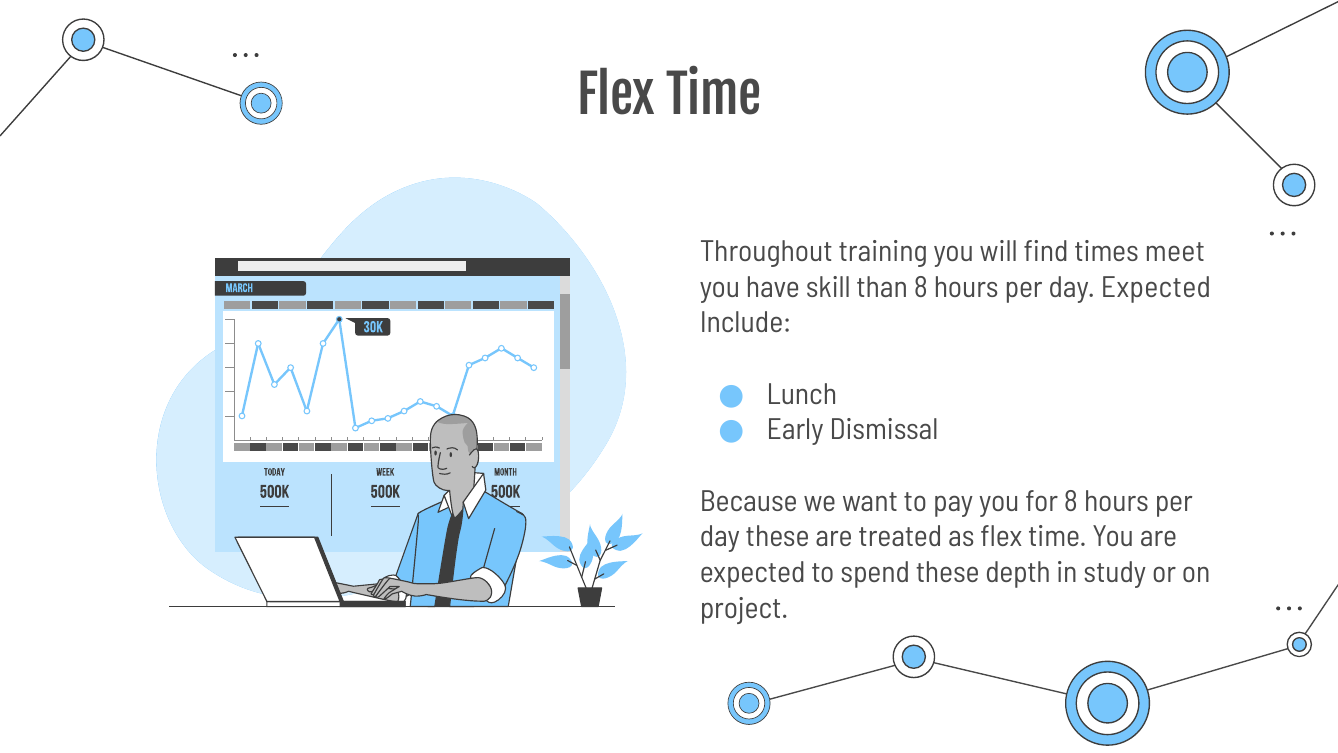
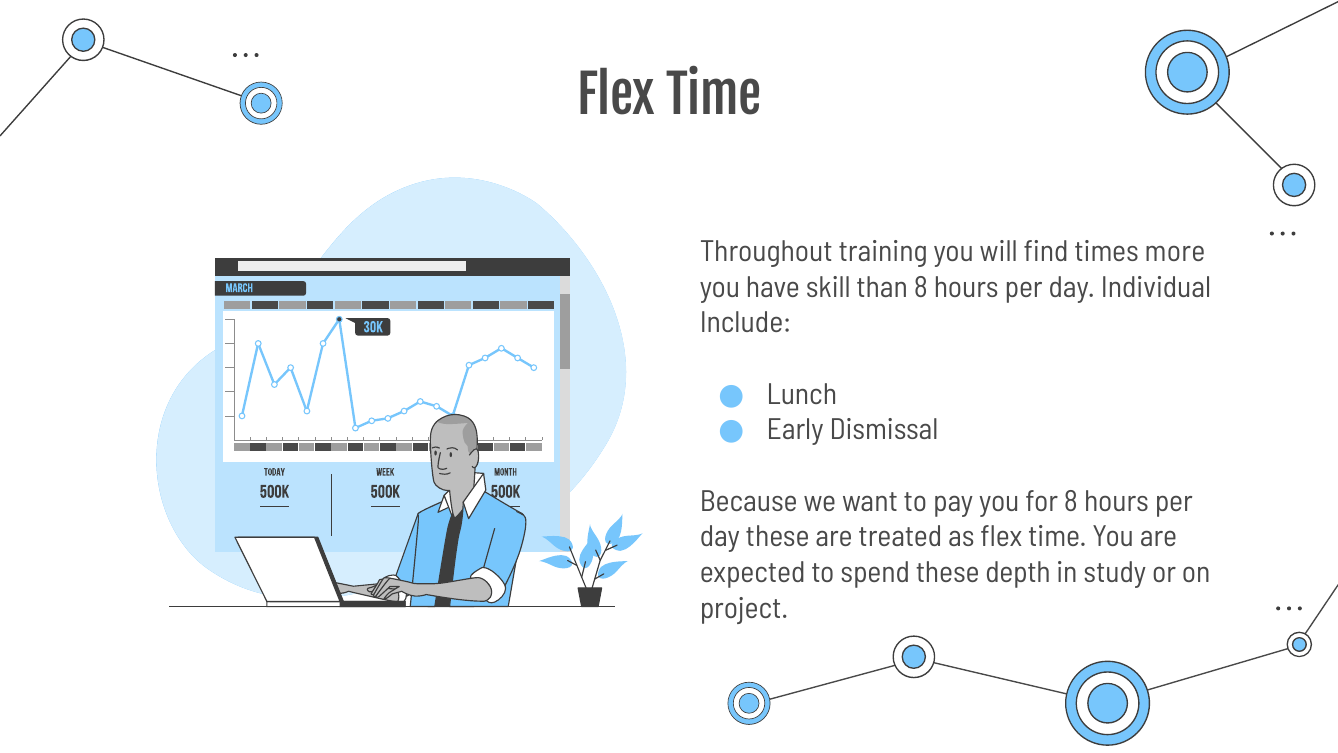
meet: meet -> more
day Expected: Expected -> Individual
